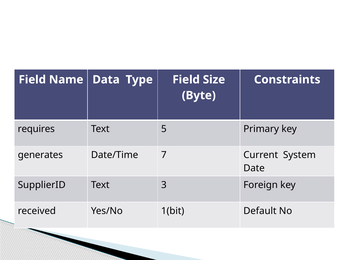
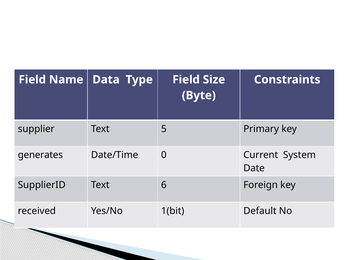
requires: requires -> supplier
7: 7 -> 0
3: 3 -> 6
